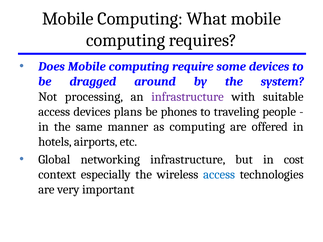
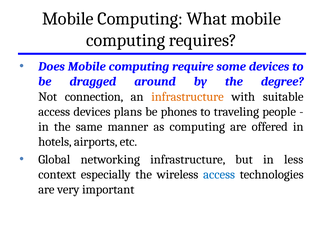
system: system -> degree
processing: processing -> connection
infrastructure at (188, 97) colour: purple -> orange
cost: cost -> less
